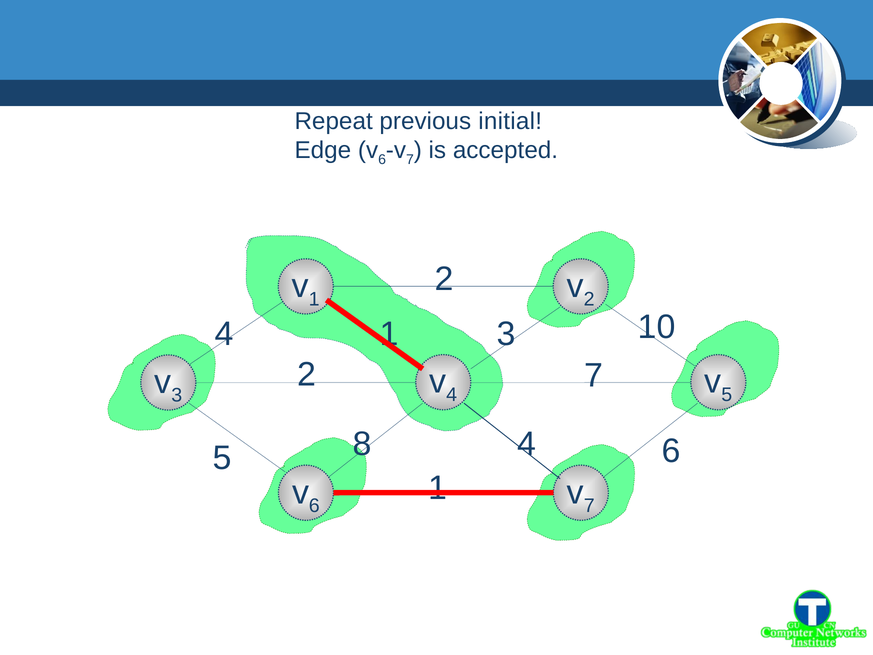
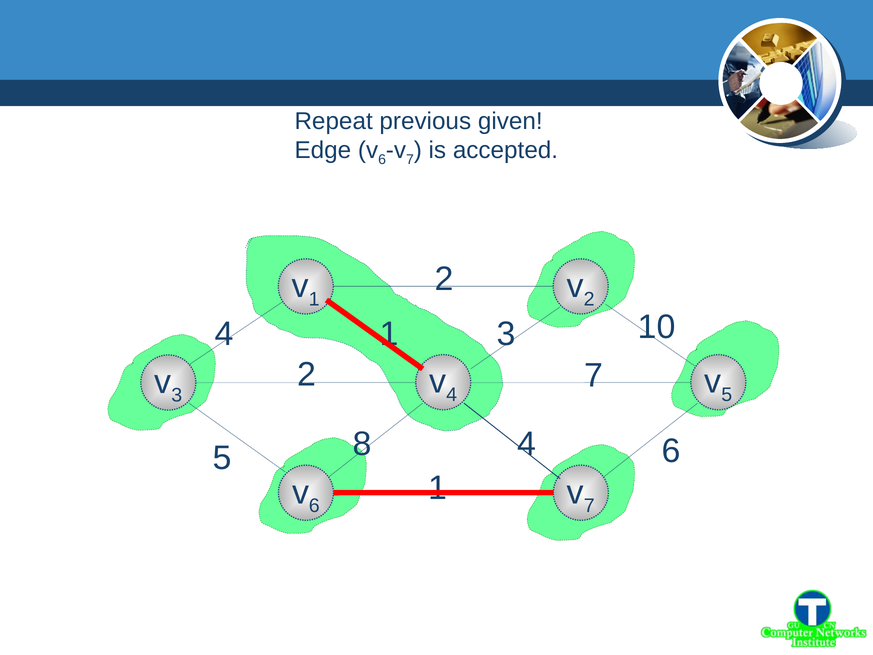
initial: initial -> given
